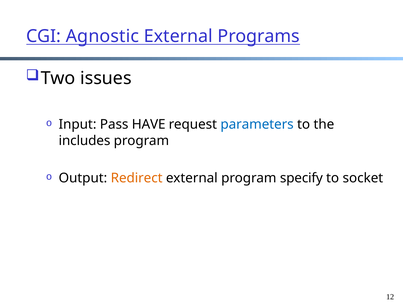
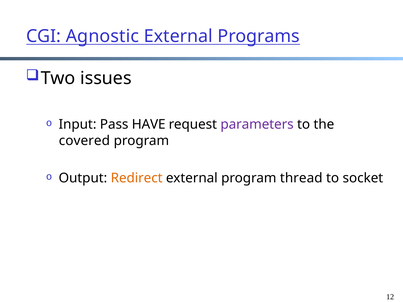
parameters colour: blue -> purple
includes: includes -> covered
specify: specify -> thread
